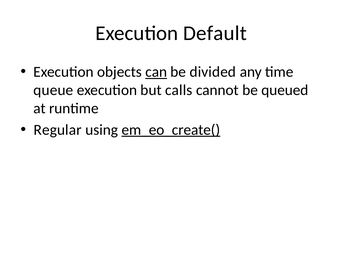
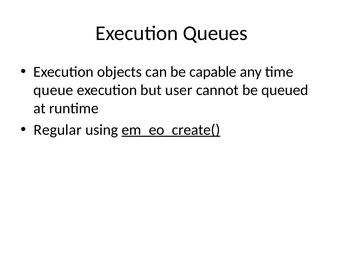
Default: Default -> Queues
can underline: present -> none
divided: divided -> capable
calls: calls -> user
